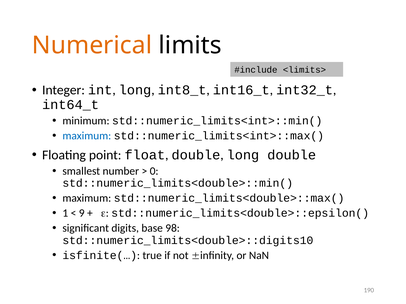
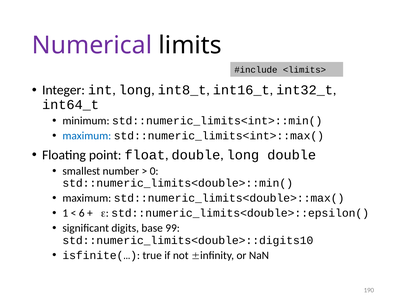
Numerical colour: orange -> purple
9: 9 -> 6
98: 98 -> 99
